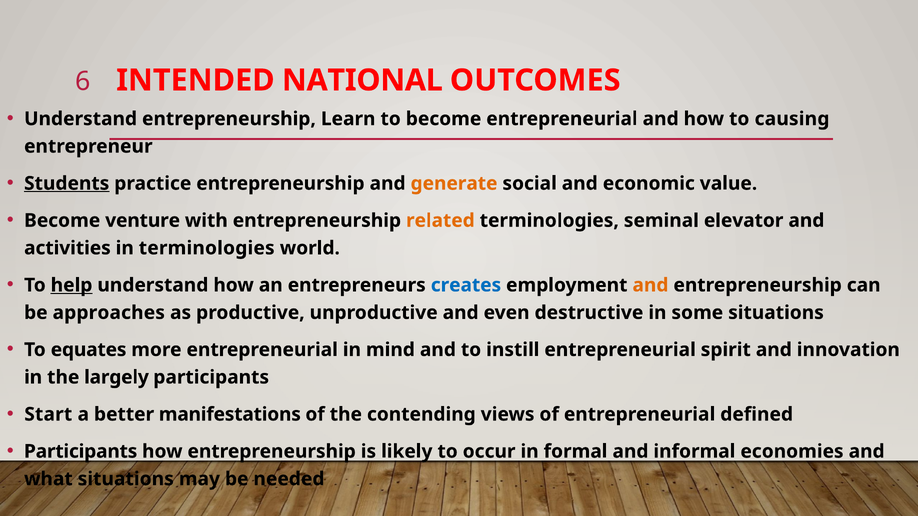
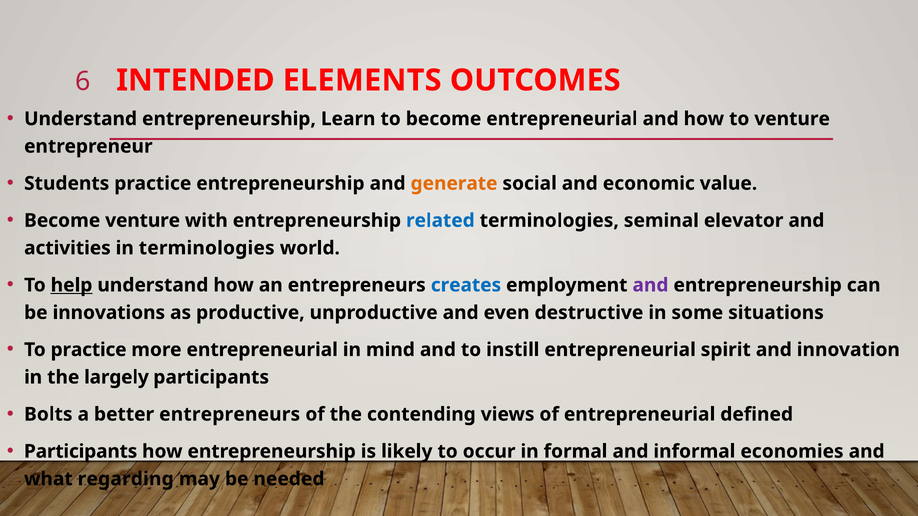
NATIONAL: NATIONAL -> ELEMENTS
to causing: causing -> venture
Students underline: present -> none
related colour: orange -> blue
and at (650, 285) colour: orange -> purple
approaches: approaches -> innovations
To equates: equates -> practice
Start: Start -> Bolts
better manifestations: manifestations -> entrepreneurs
what situations: situations -> regarding
